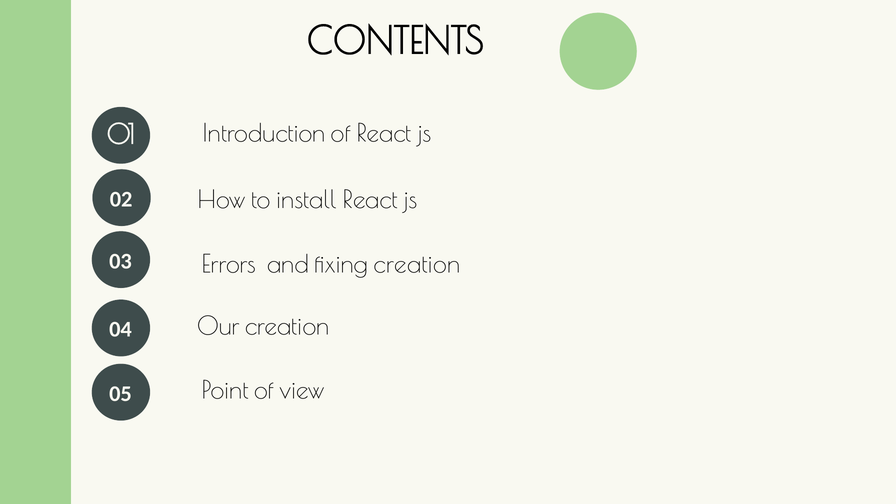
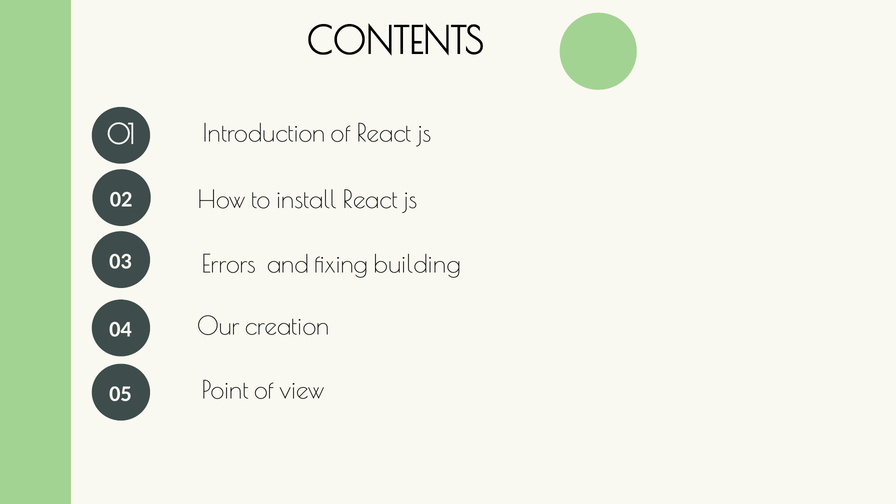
fixing creation: creation -> building
